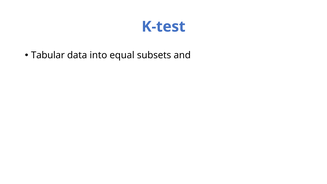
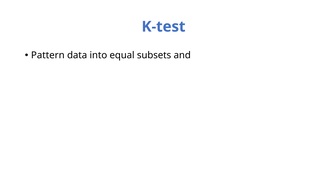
Tabular: Tabular -> Pattern
